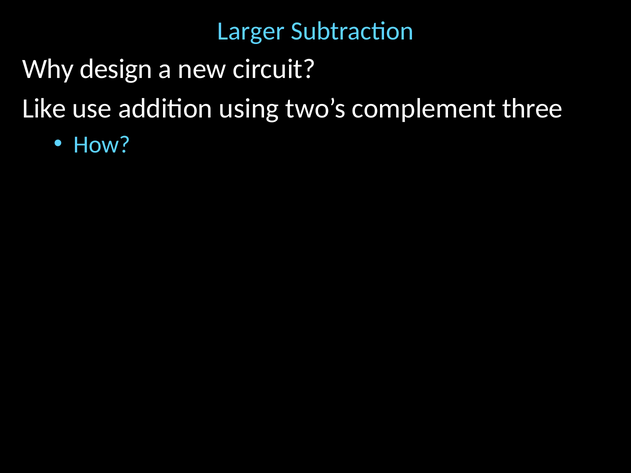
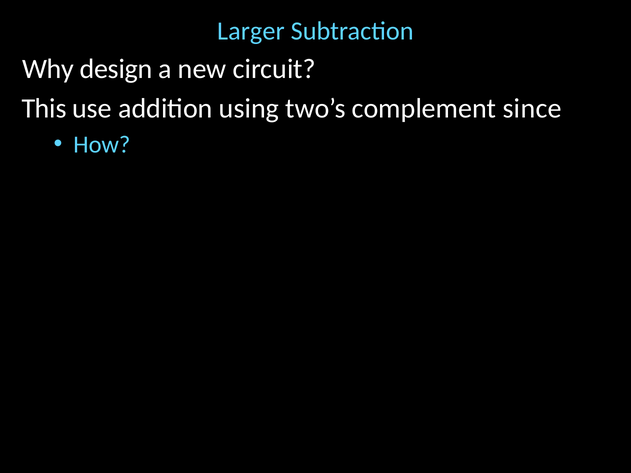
Like: Like -> This
three: three -> since
